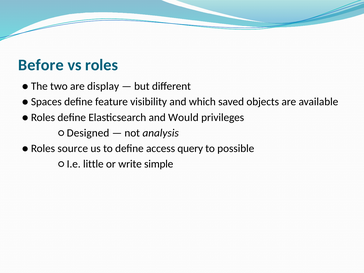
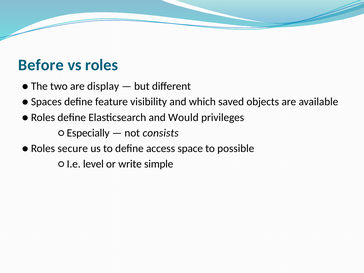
Designed: Designed -> Especially
analysis: analysis -> consists
source: source -> secure
query: query -> space
little: little -> level
